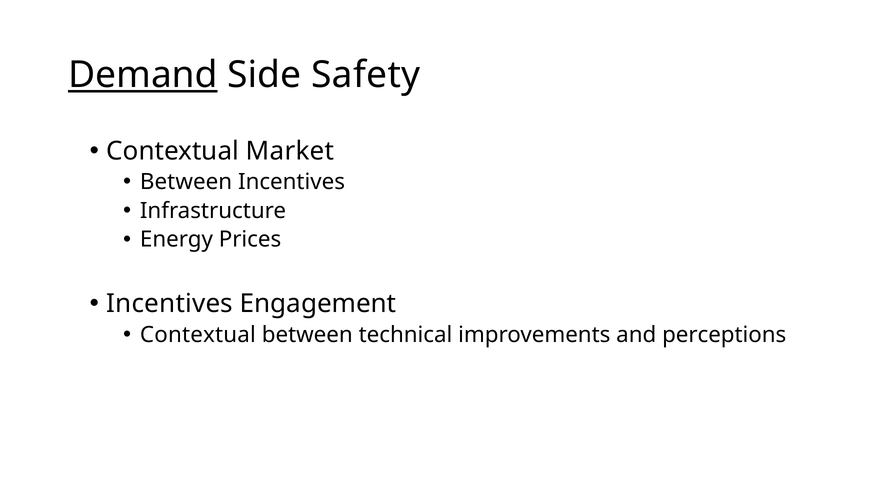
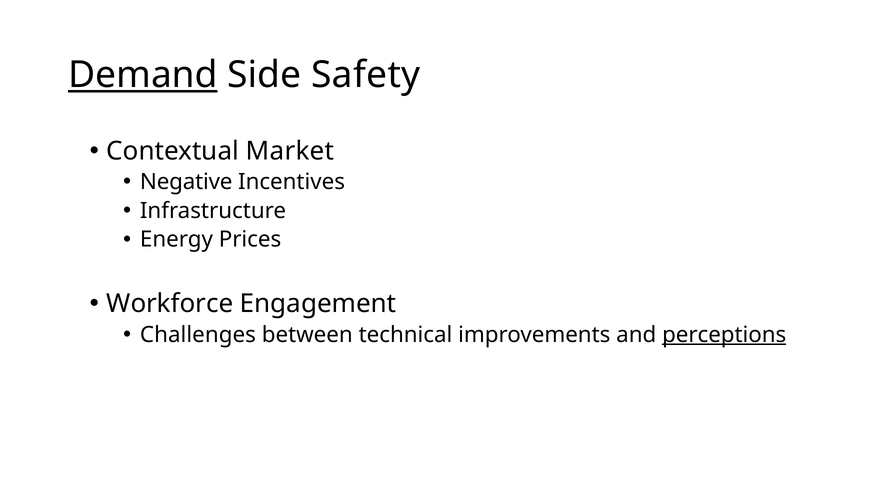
Between at (186, 182): Between -> Negative
Incentives at (170, 304): Incentives -> Workforce
Contextual at (198, 335): Contextual -> Challenges
perceptions underline: none -> present
